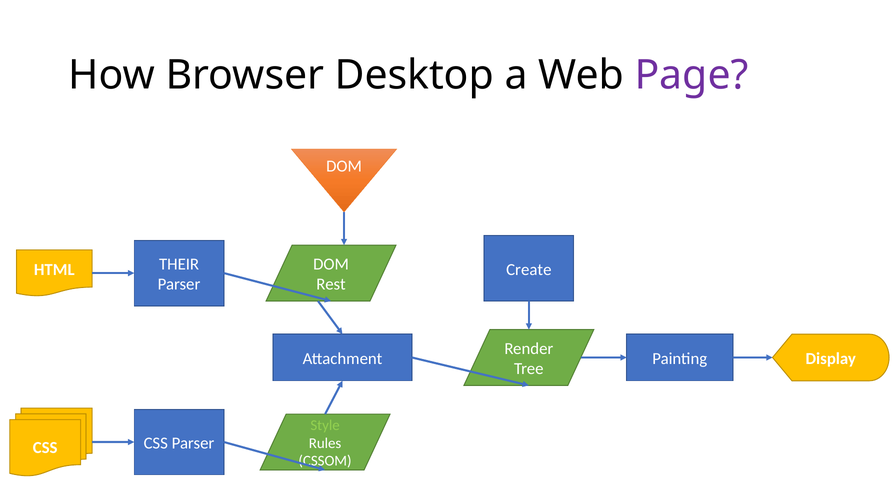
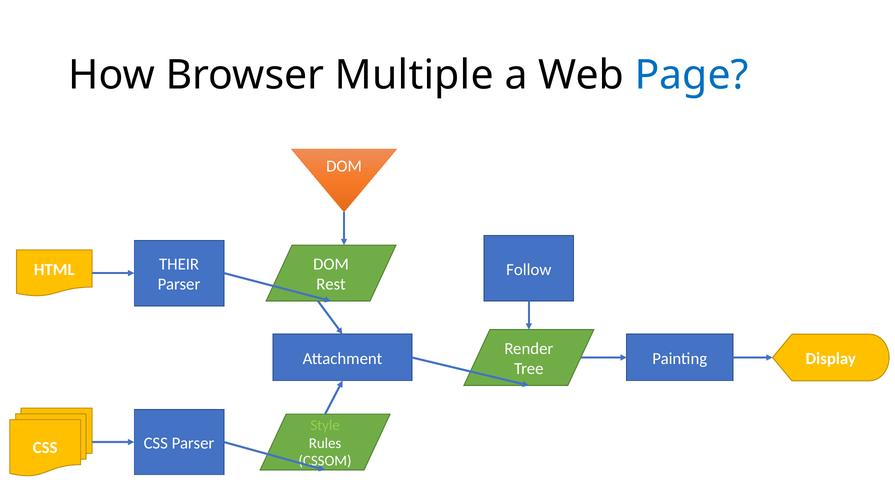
Desktop: Desktop -> Multiple
Page colour: purple -> blue
Create: Create -> Follow
